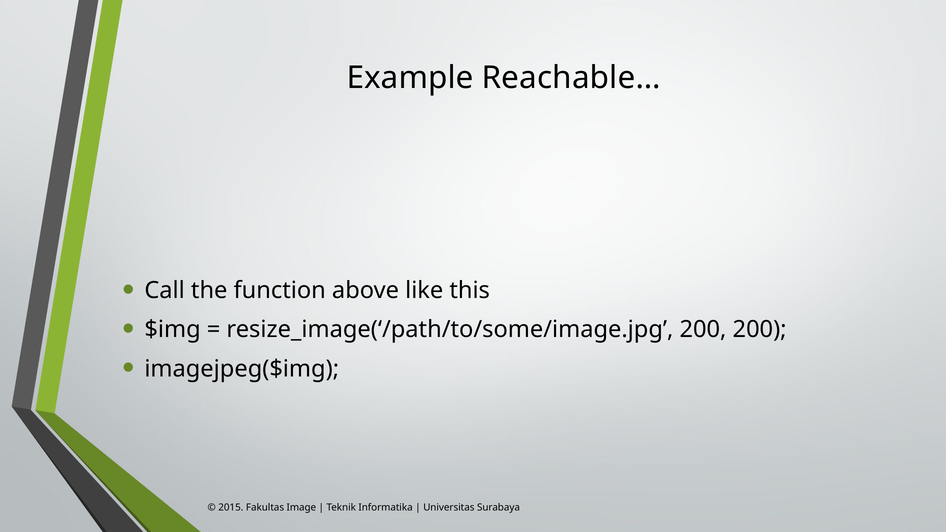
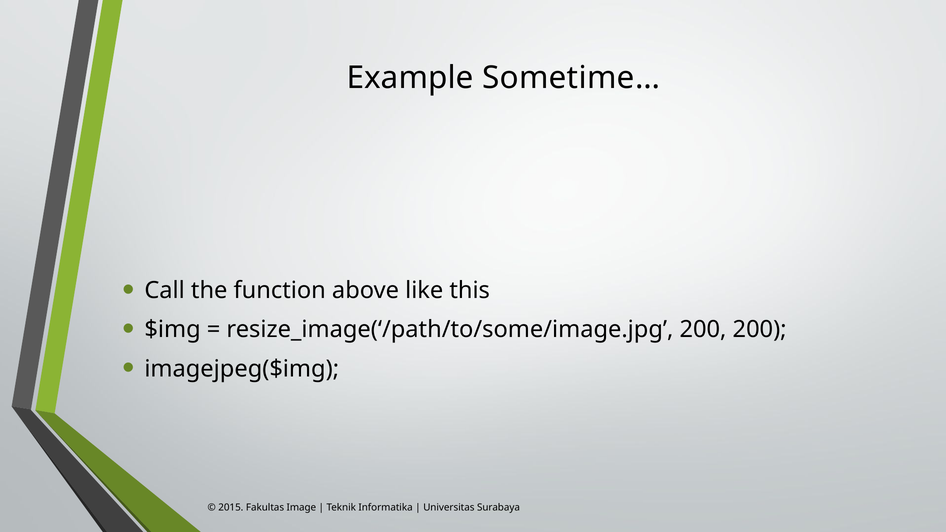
Reachable…: Reachable… -> Sometime…
